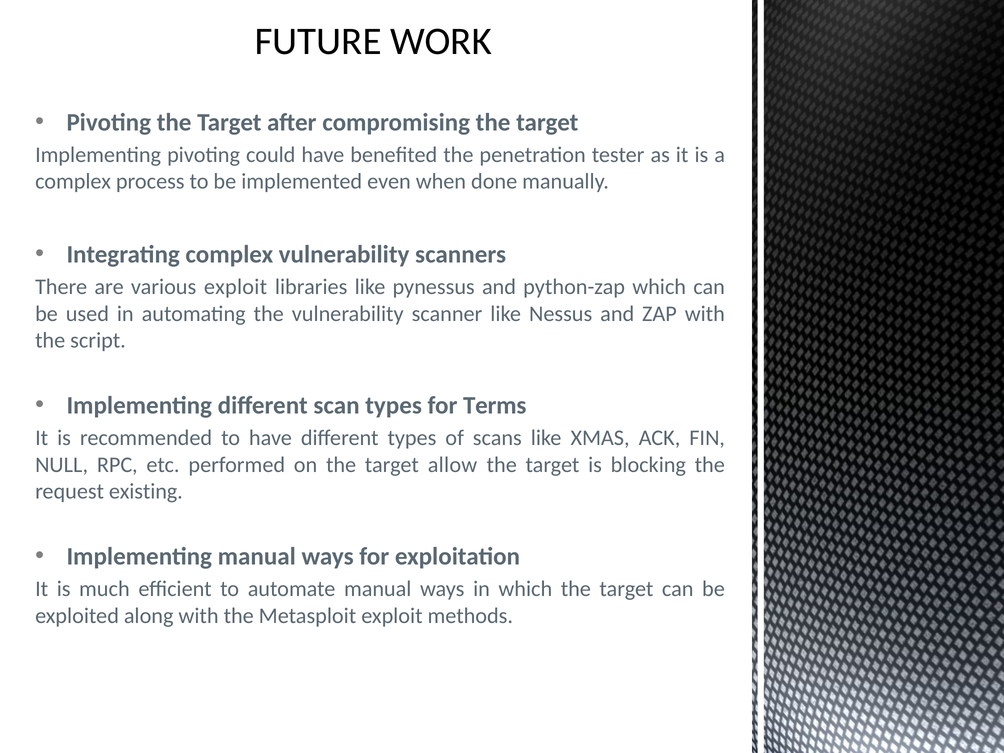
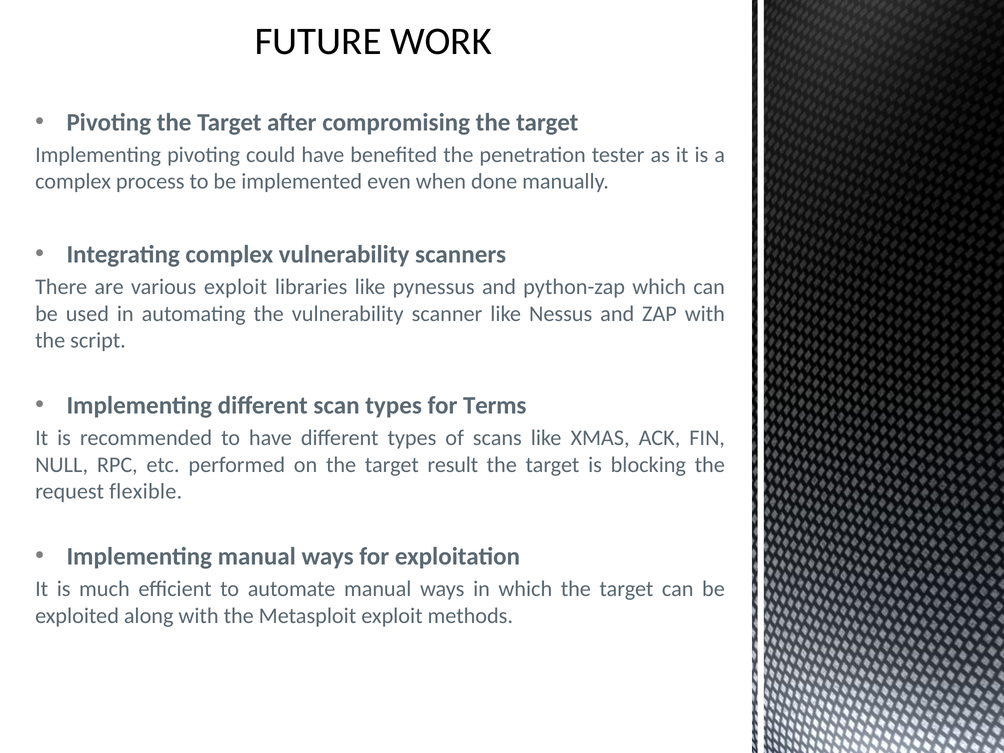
allow: allow -> result
existing: existing -> flexible
